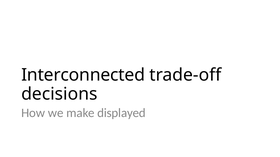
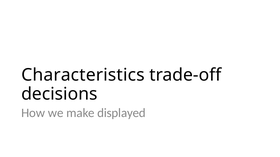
Interconnected: Interconnected -> Characteristics
